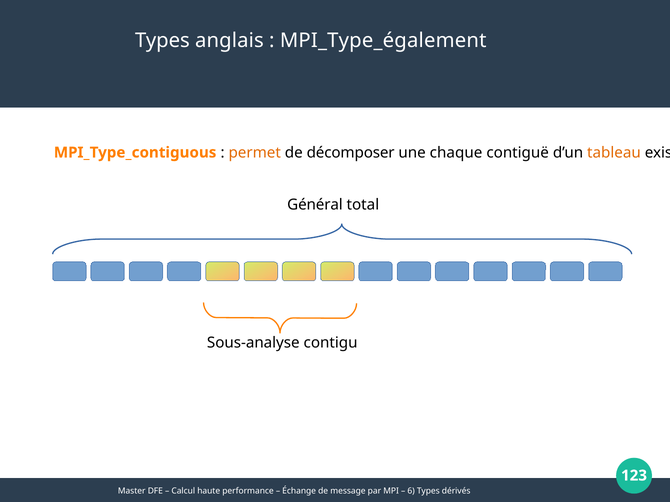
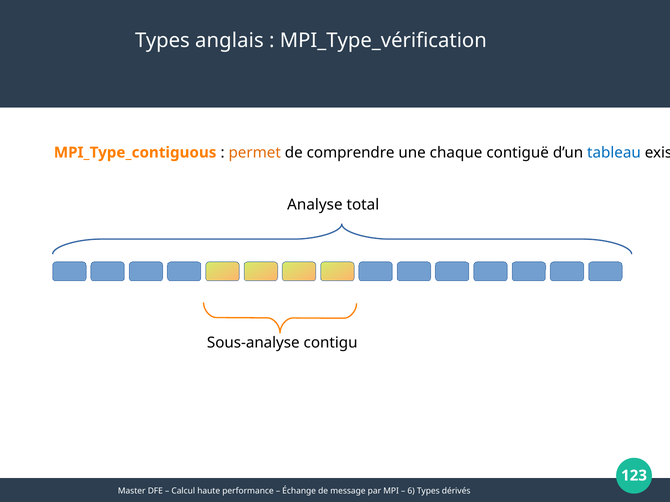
MPI_Type_également: MPI_Type_également -> MPI_Type_vérification
décomposer: décomposer -> comprendre
tableau colour: orange -> blue
Général: Général -> Analyse
